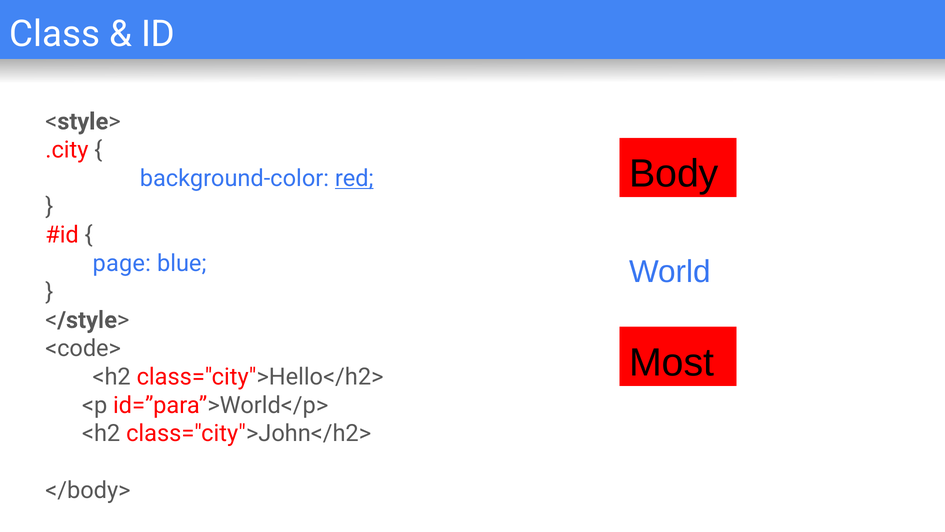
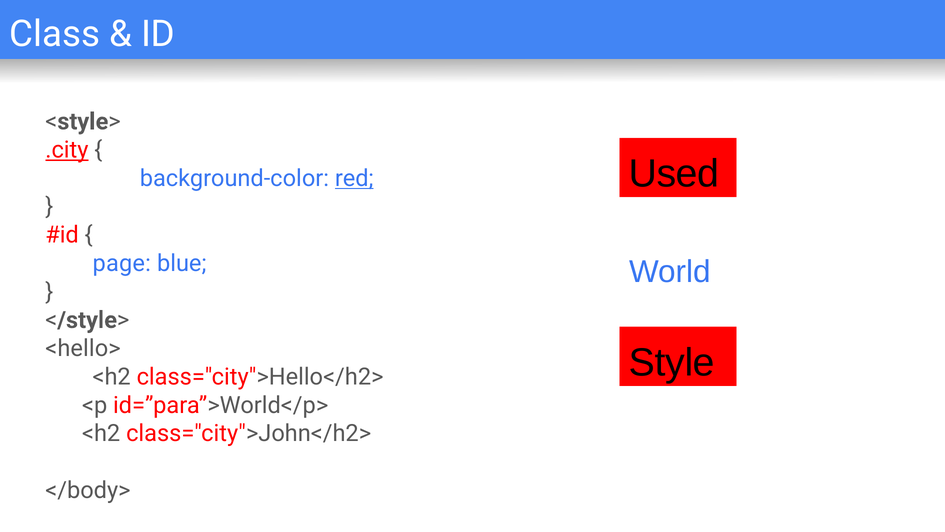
.city underline: none -> present
Body: Body -> Used
<code>: <code> -> <hello>
Most: Most -> Style
